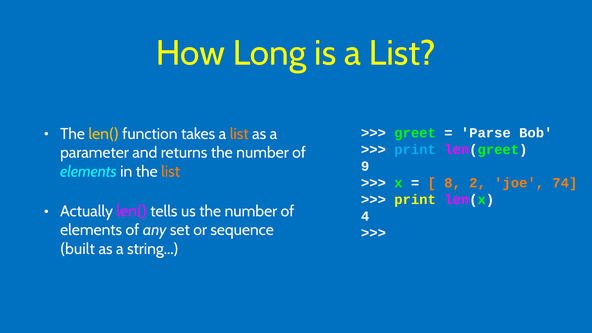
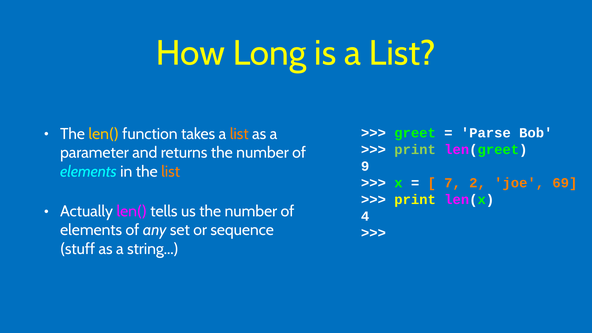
print at (415, 150) colour: light blue -> light green
8: 8 -> 7
74: 74 -> 69
built: built -> stuff
